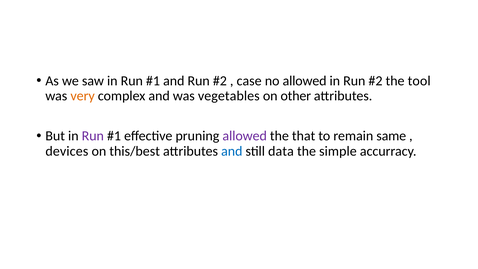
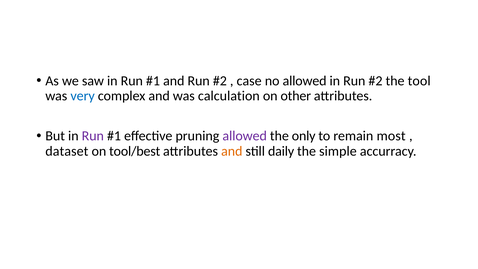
very colour: orange -> blue
vegetables: vegetables -> calculation
that: that -> only
same: same -> most
devices: devices -> dataset
this/best: this/best -> tool/best
and at (232, 151) colour: blue -> orange
data: data -> daily
